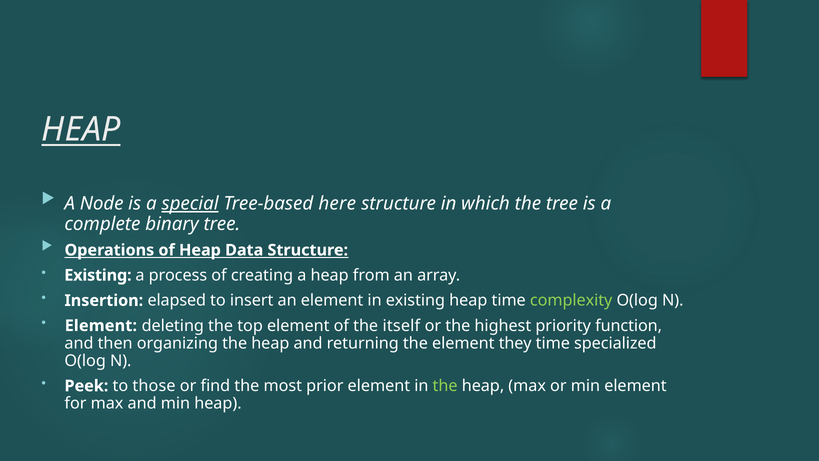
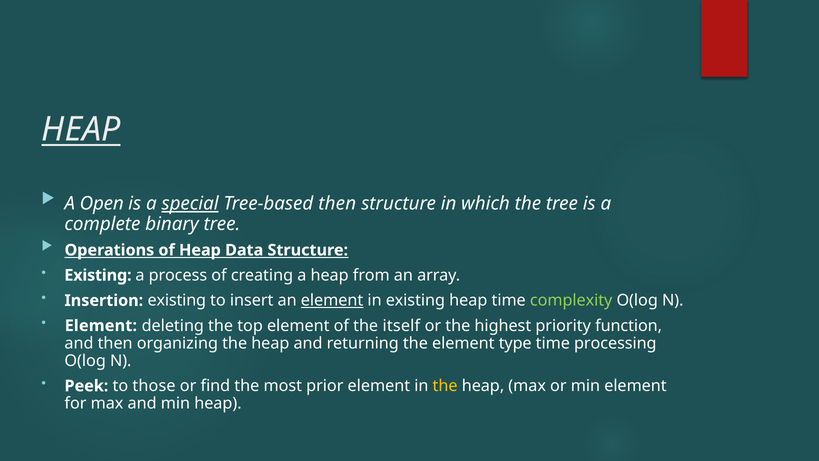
Node: Node -> Open
Tree-based here: here -> then
Insertion elapsed: elapsed -> existing
element at (332, 300) underline: none -> present
they: they -> type
specialized: specialized -> processing
the at (445, 386) colour: light green -> yellow
